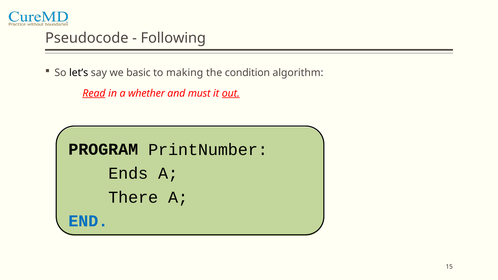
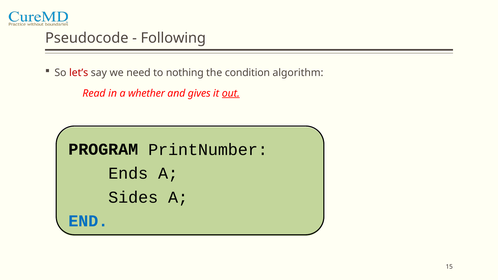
let’s colour: black -> red
basic: basic -> need
making: making -> nothing
Read underline: present -> none
must: must -> gives
There: There -> Sides
